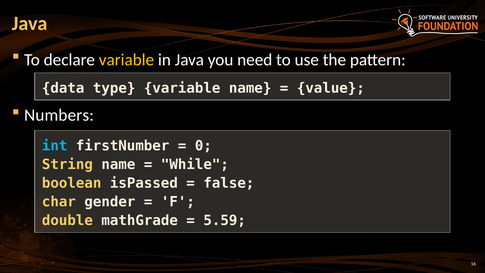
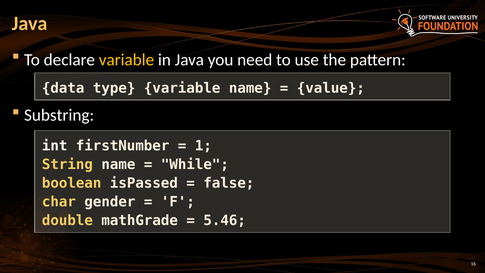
Numbers: Numbers -> Substring
int colour: light blue -> white
0: 0 -> 1
5.59: 5.59 -> 5.46
